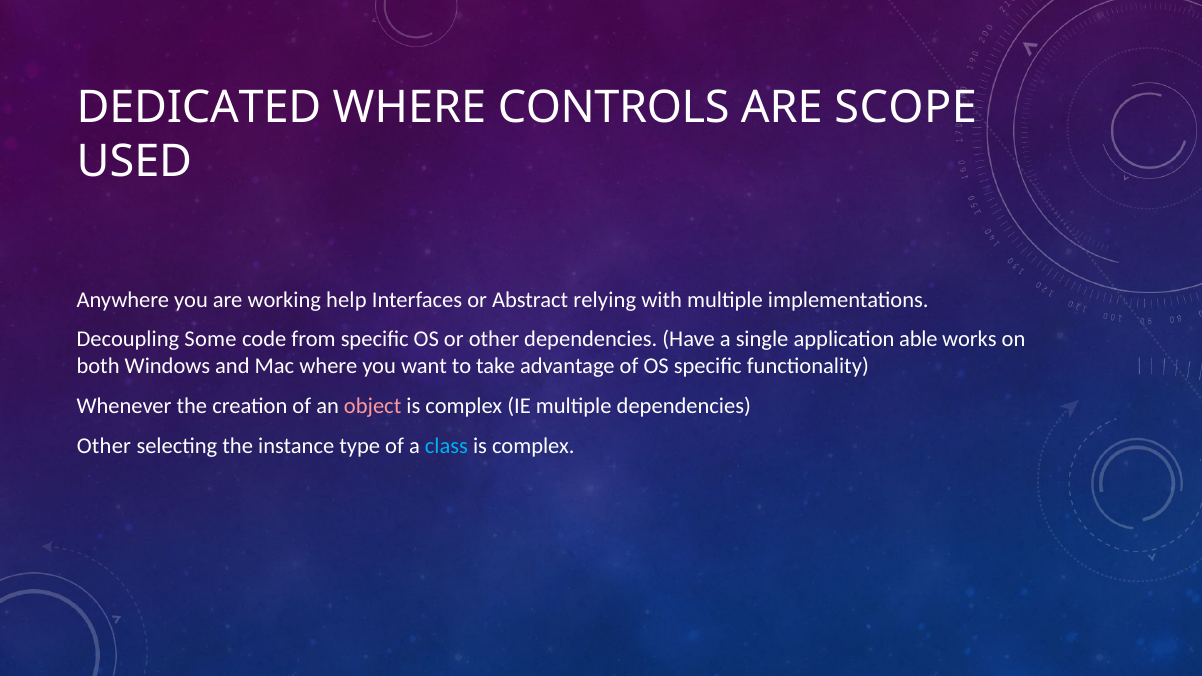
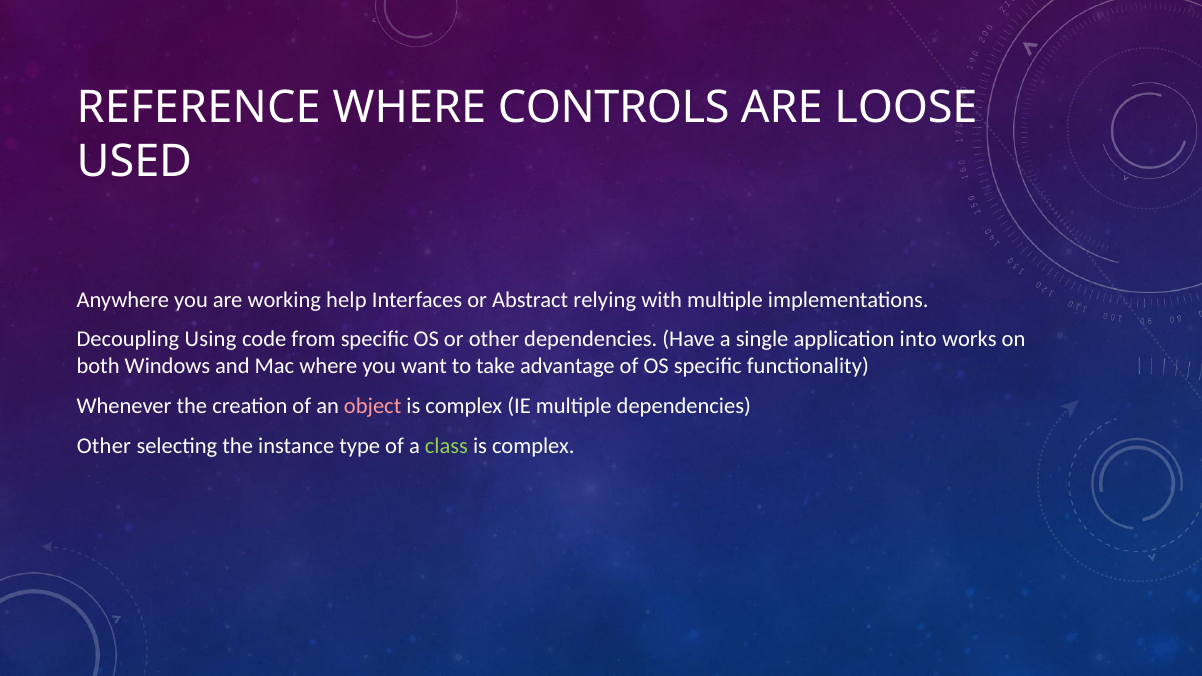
DEDICATED: DEDICATED -> REFERENCE
SCOPE: SCOPE -> LOOSE
Some: Some -> Using
able: able -> into
class colour: light blue -> light green
